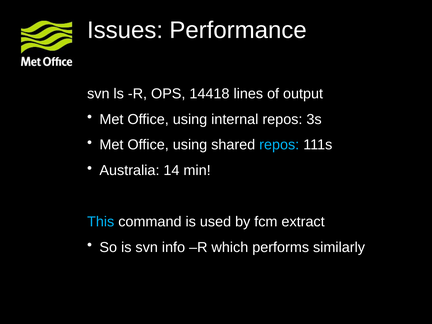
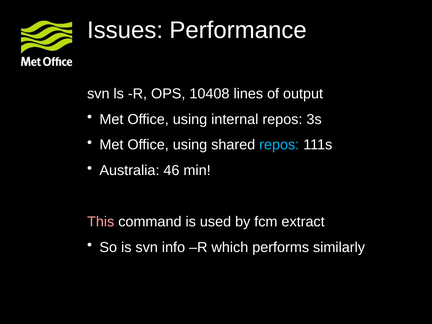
14418: 14418 -> 10408
14: 14 -> 46
This colour: light blue -> pink
